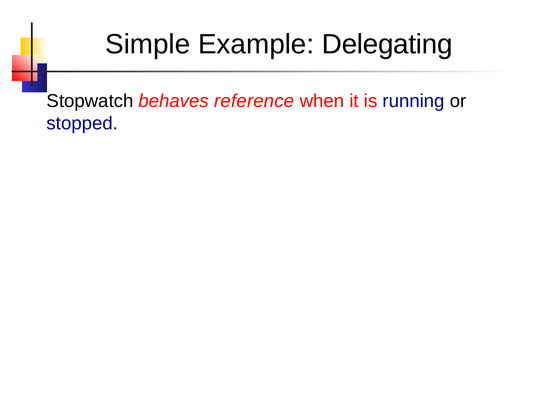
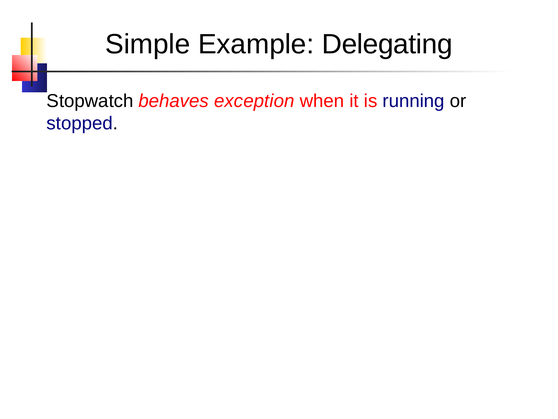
reference: reference -> exception
